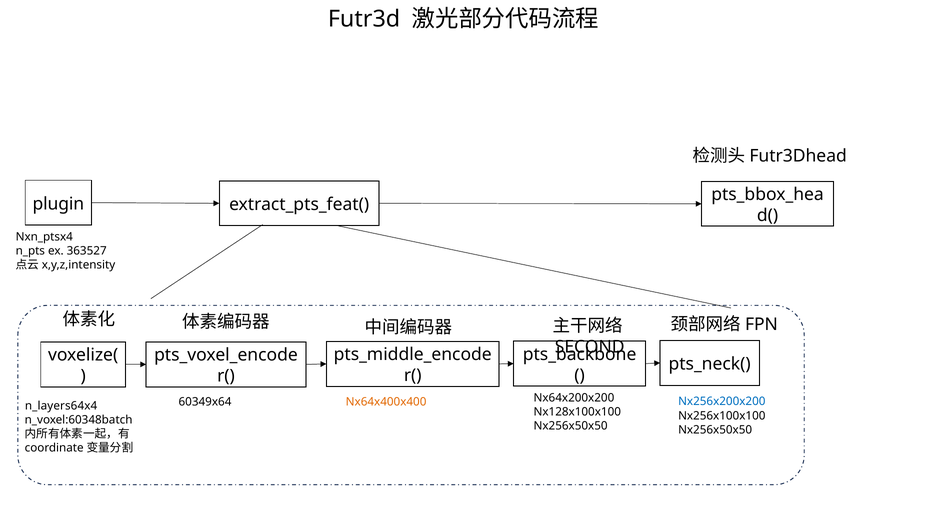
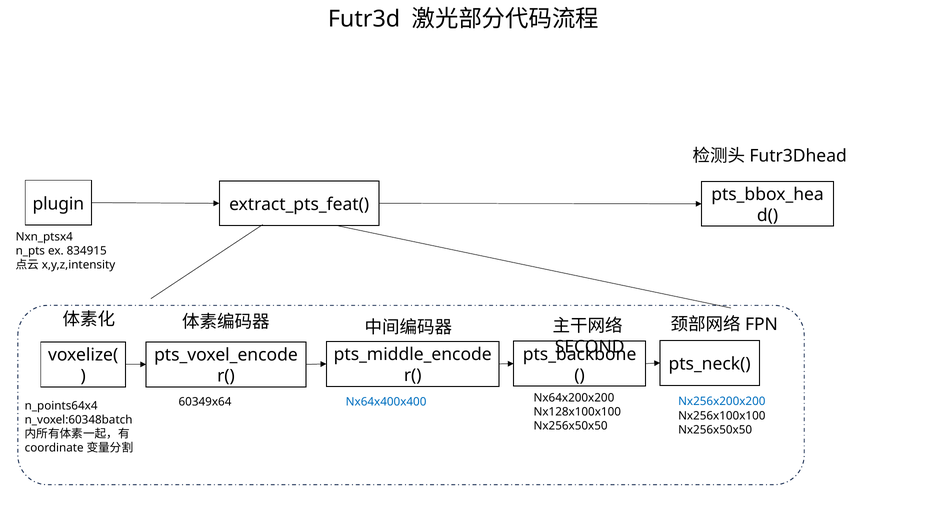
363527: 363527 -> 834915
Nx64x400x400 colour: orange -> blue
n_layers64x4: n_layers64x4 -> n_points64x4
